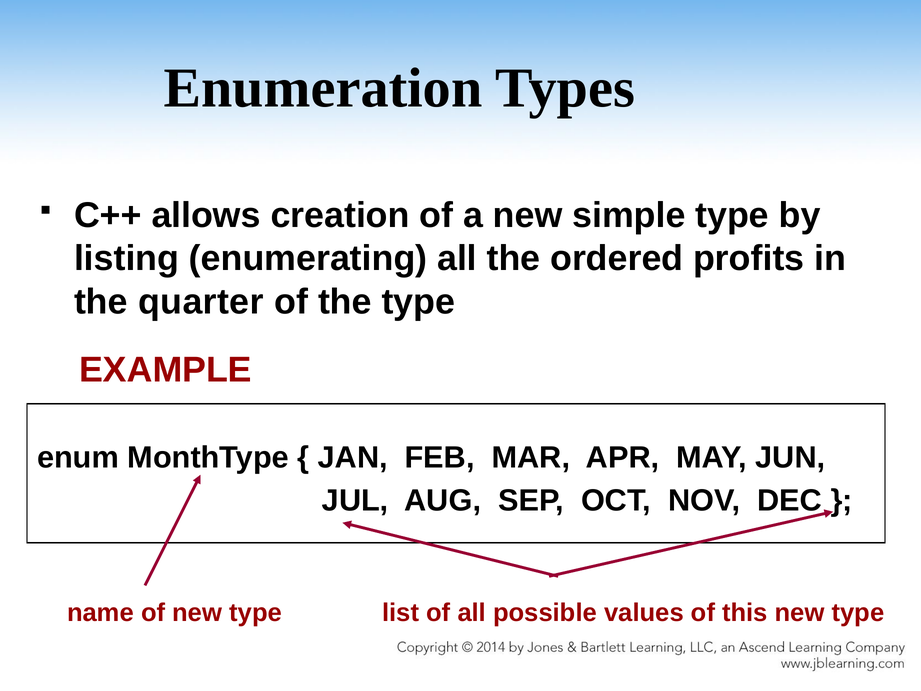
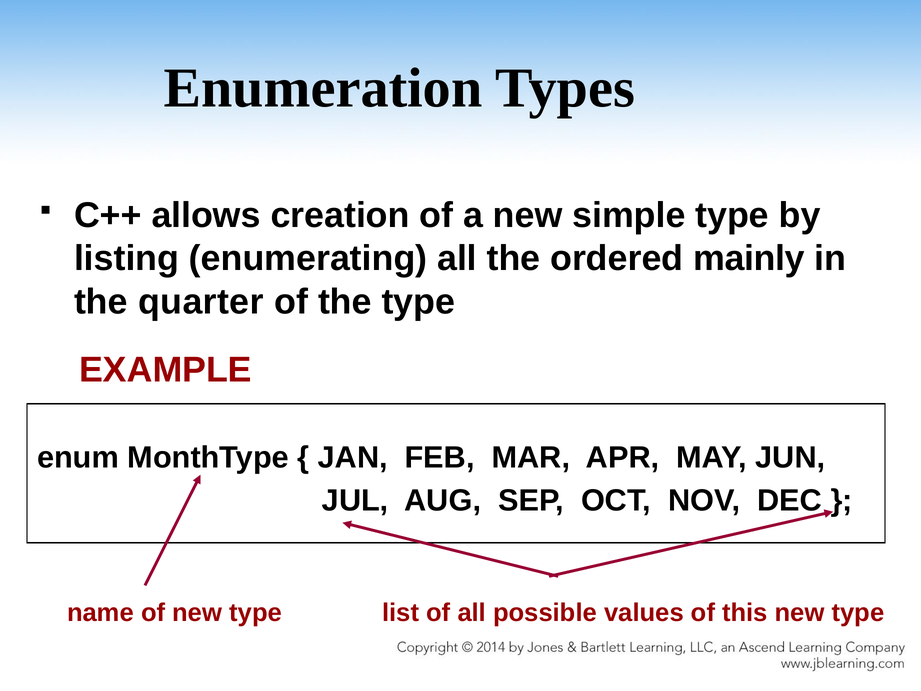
profits: profits -> mainly
